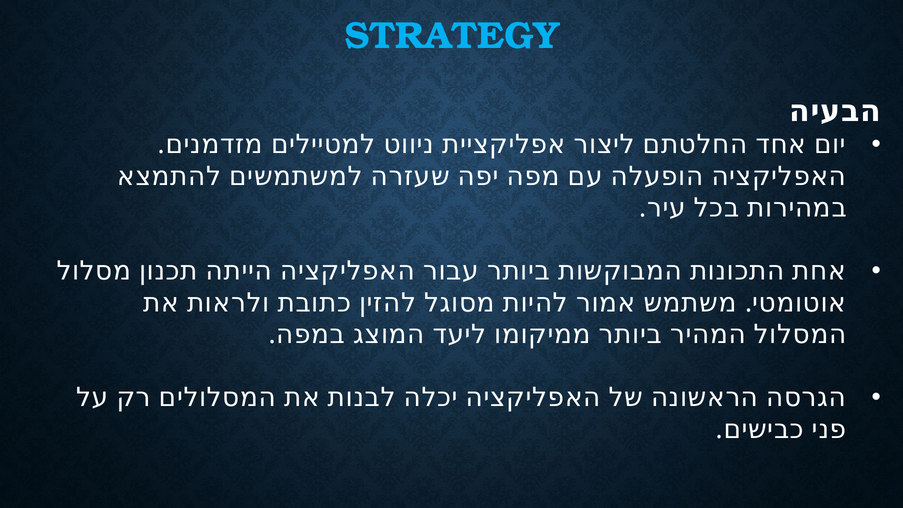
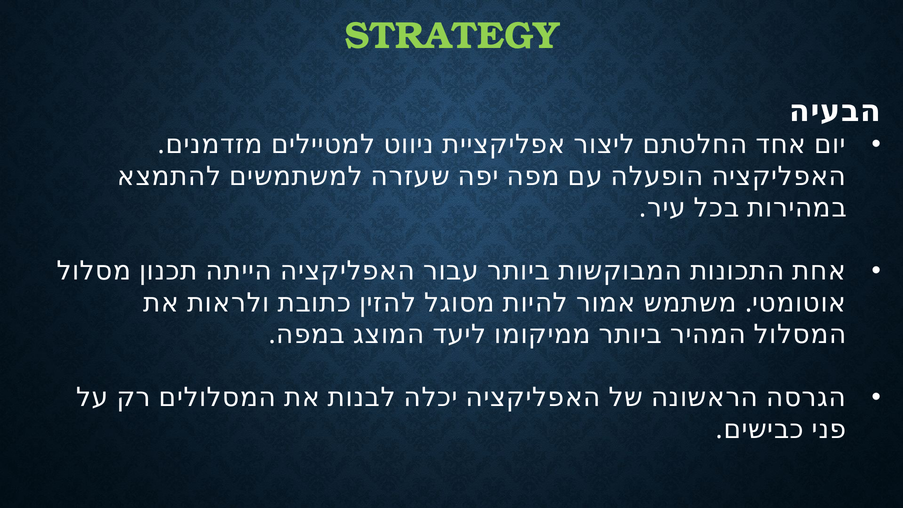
STRATEGY colour: light blue -> light green
